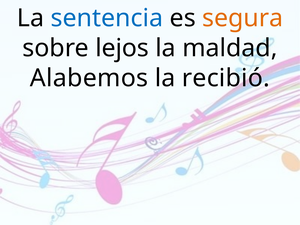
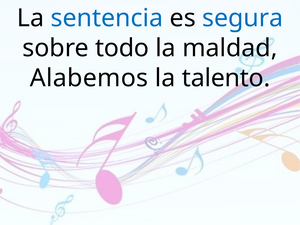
segura colour: orange -> blue
lejos: lejos -> todo
recibió: recibió -> talento
